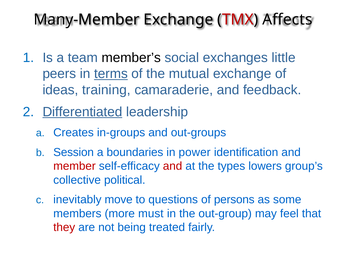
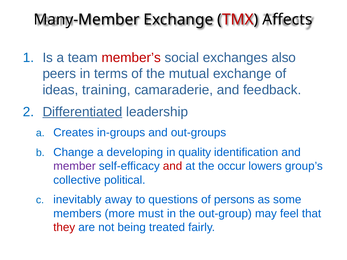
member’s colour: black -> red
little: little -> also
terms underline: present -> none
Session: Session -> Change
boundaries: boundaries -> developing
power: power -> quality
member colour: red -> purple
types: types -> occur
move: move -> away
